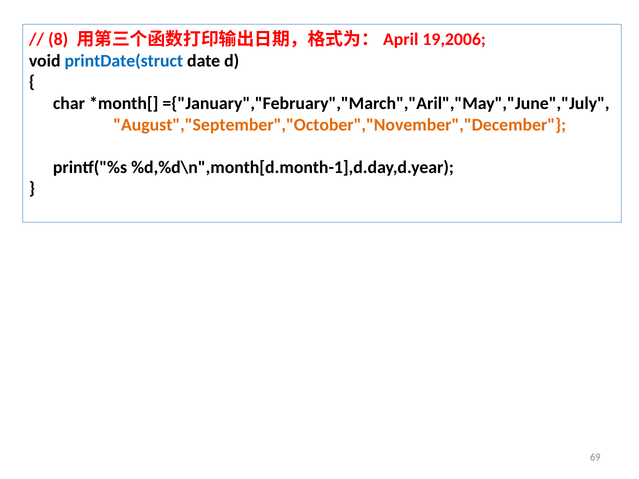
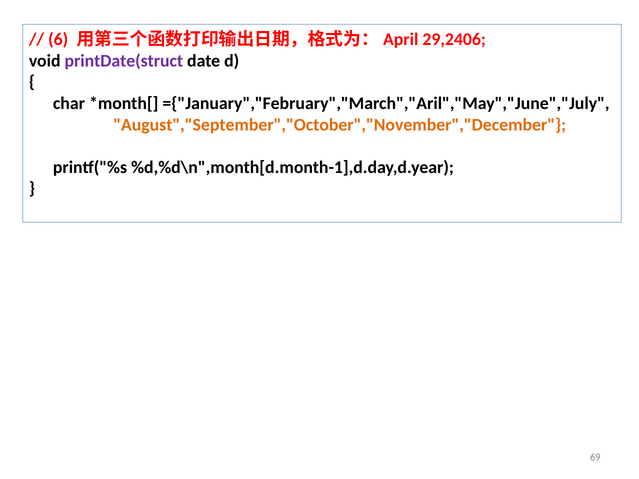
8: 8 -> 6
19,2006: 19,2006 -> 29,2406
printDate(struct colour: blue -> purple
